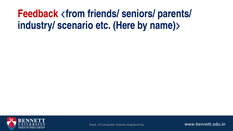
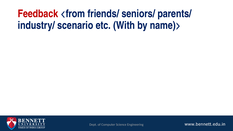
Here: Here -> With
